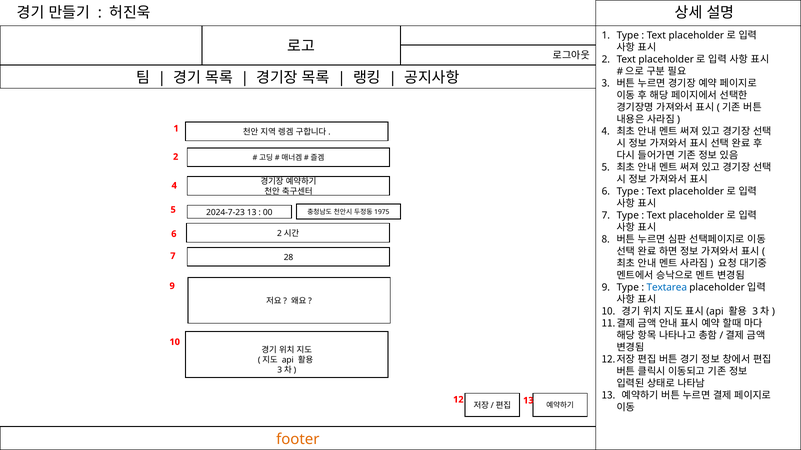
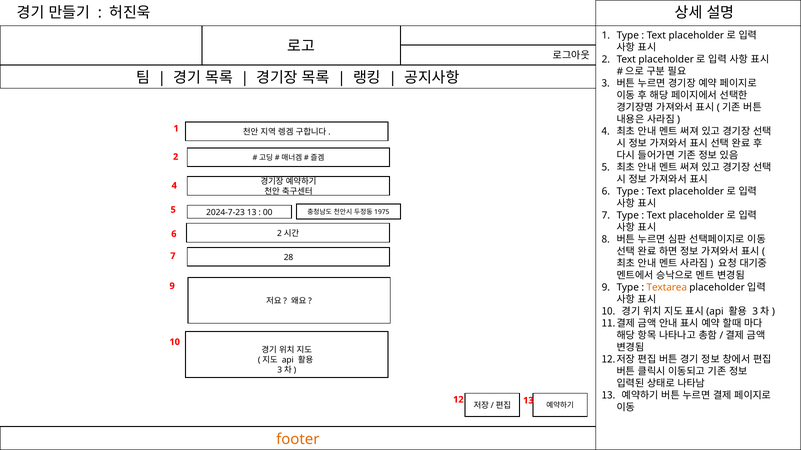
Textarea colour: blue -> orange
